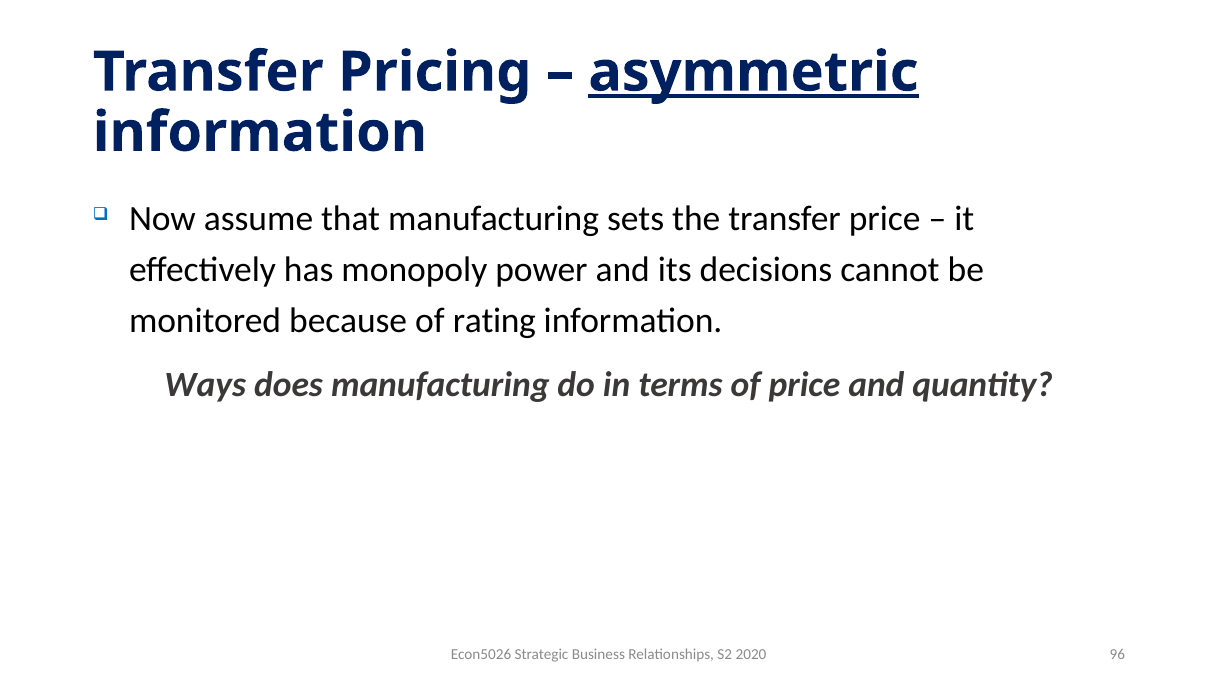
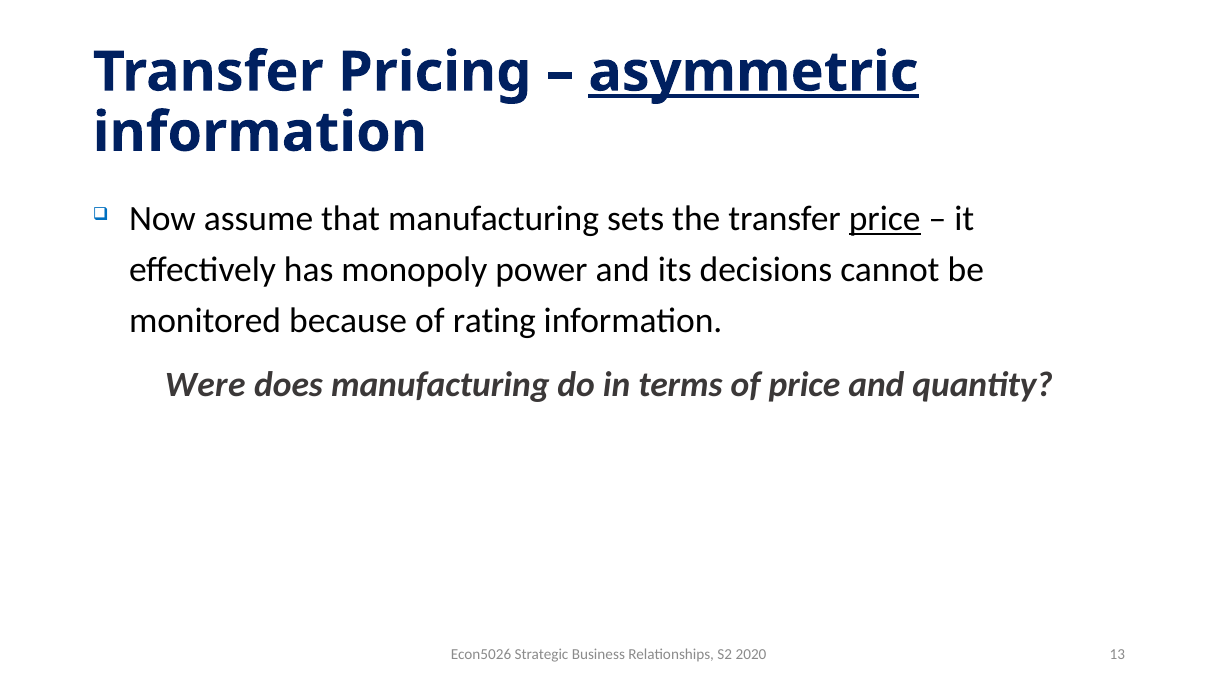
price at (885, 219) underline: none -> present
Ways: Ways -> Were
96: 96 -> 13
